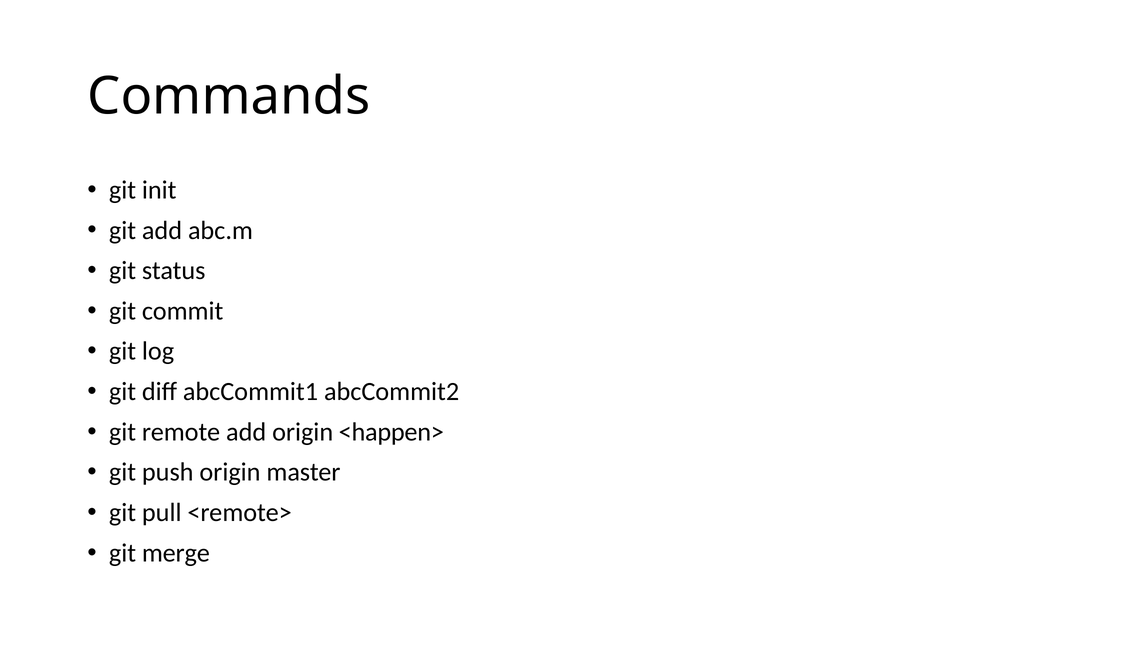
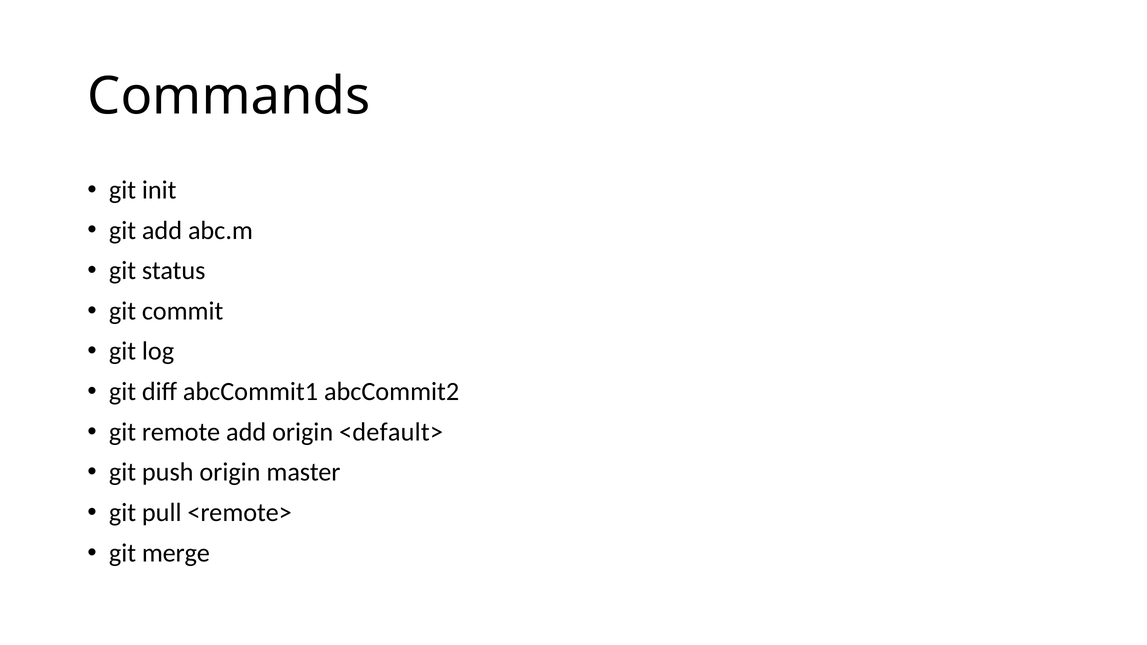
<happen>: <happen> -> <default>
